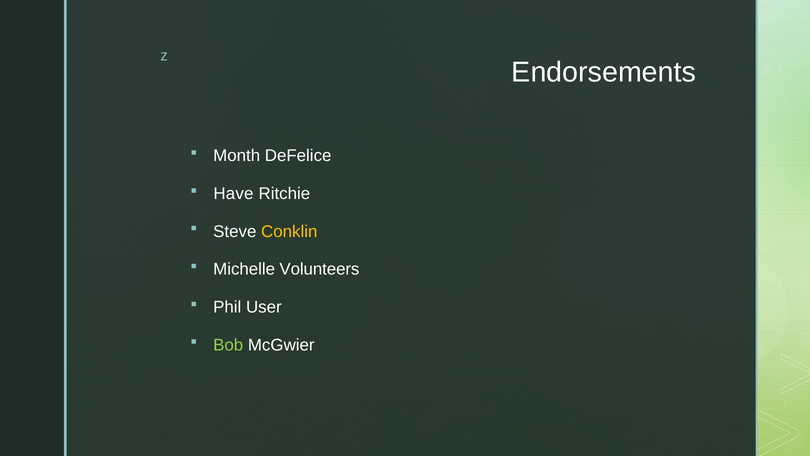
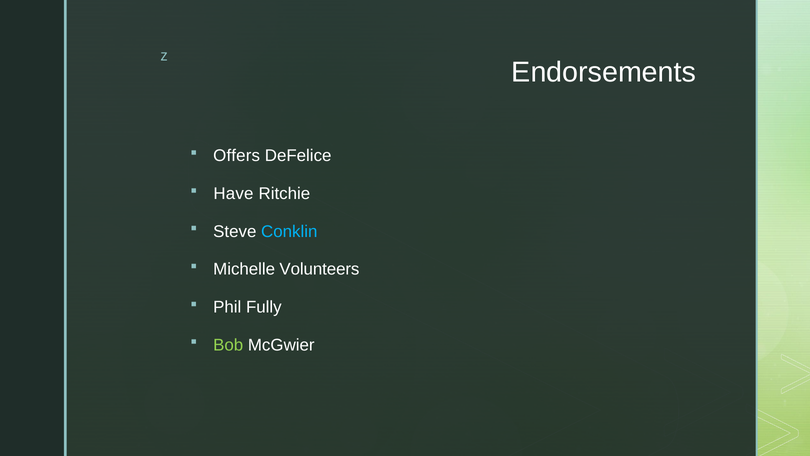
Month: Month -> Offers
Conklin colour: yellow -> light blue
User: User -> Fully
